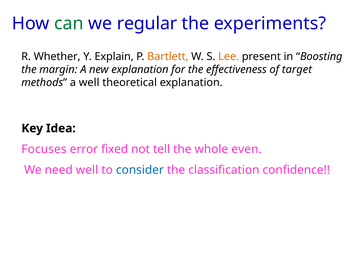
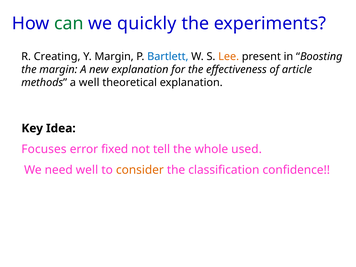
regular: regular -> quickly
Whether: Whether -> Creating
Y Explain: Explain -> Margin
Bartlett colour: orange -> blue
target: target -> article
even: even -> used
consider colour: blue -> orange
